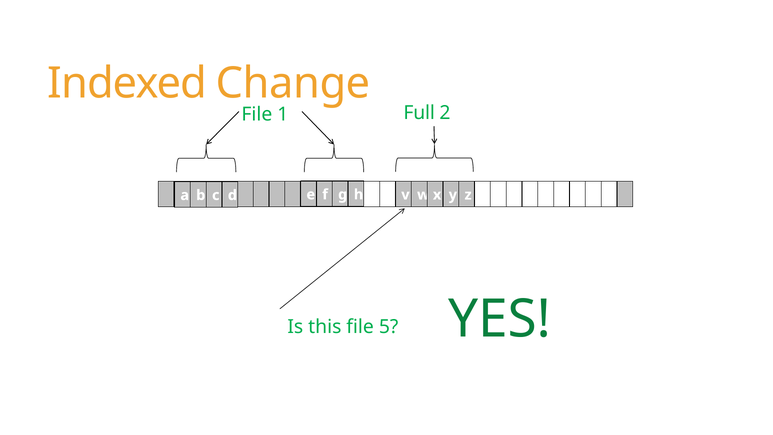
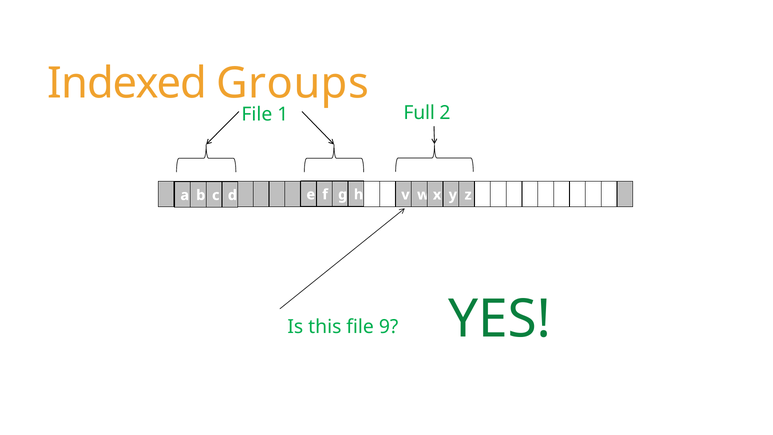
Change: Change -> Groups
5: 5 -> 9
